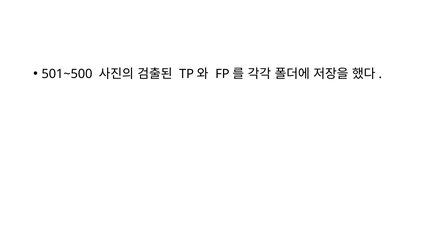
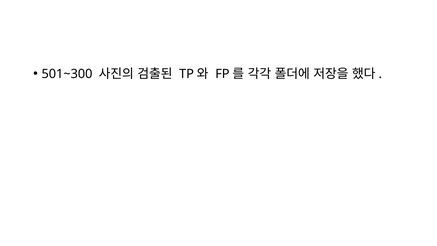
501~500: 501~500 -> 501~300
